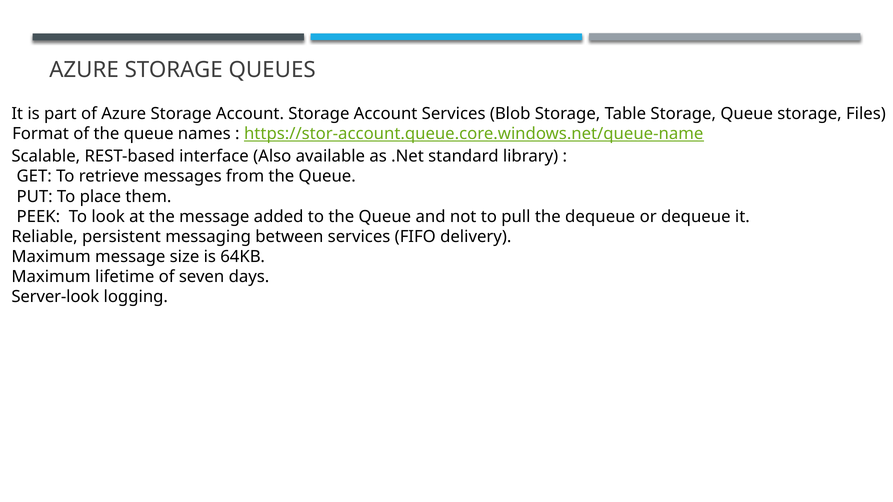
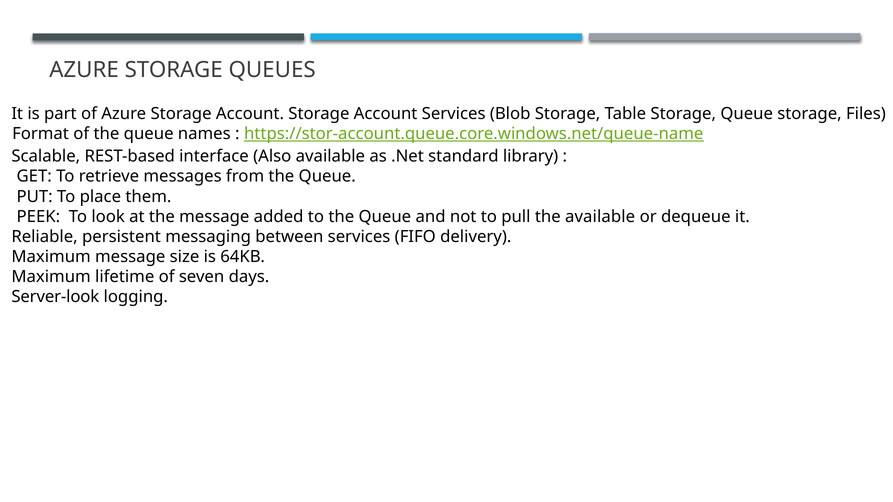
the dequeue: dequeue -> available
